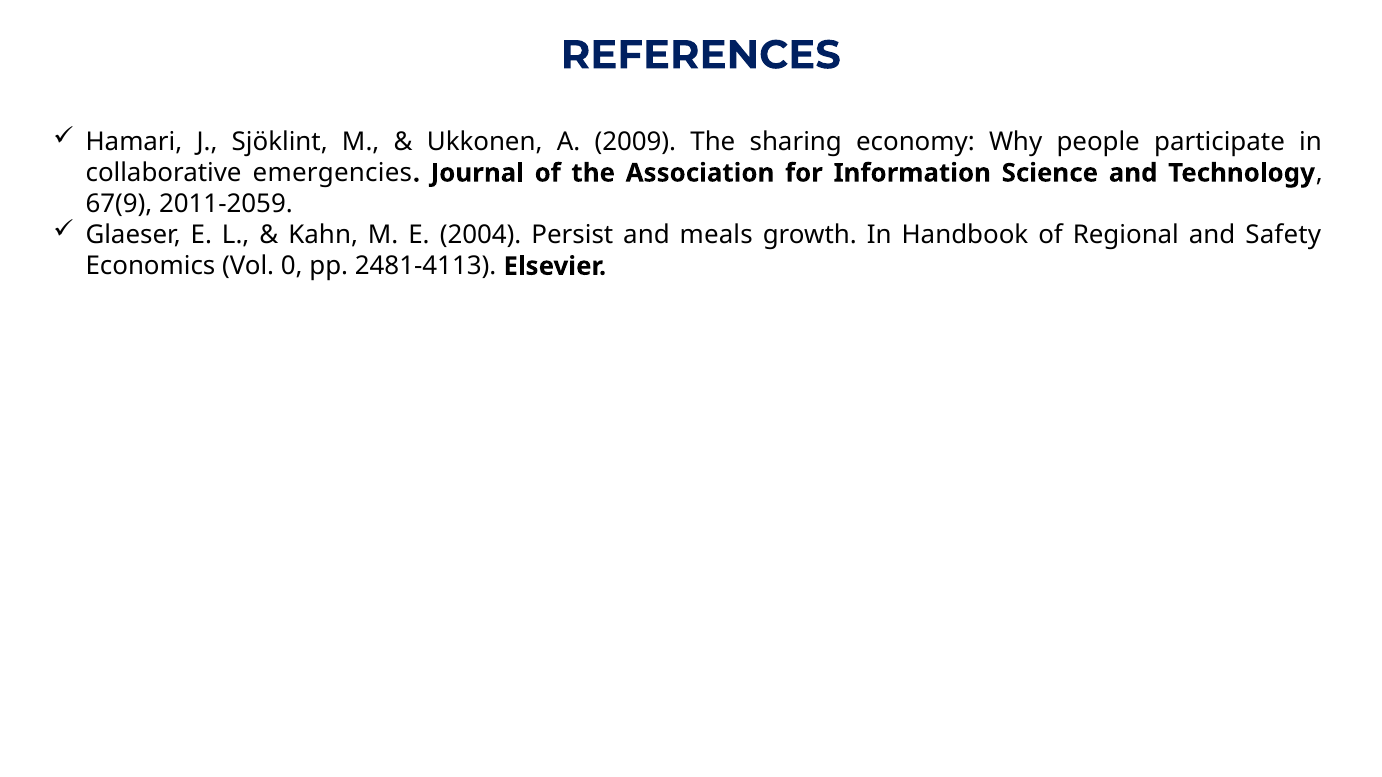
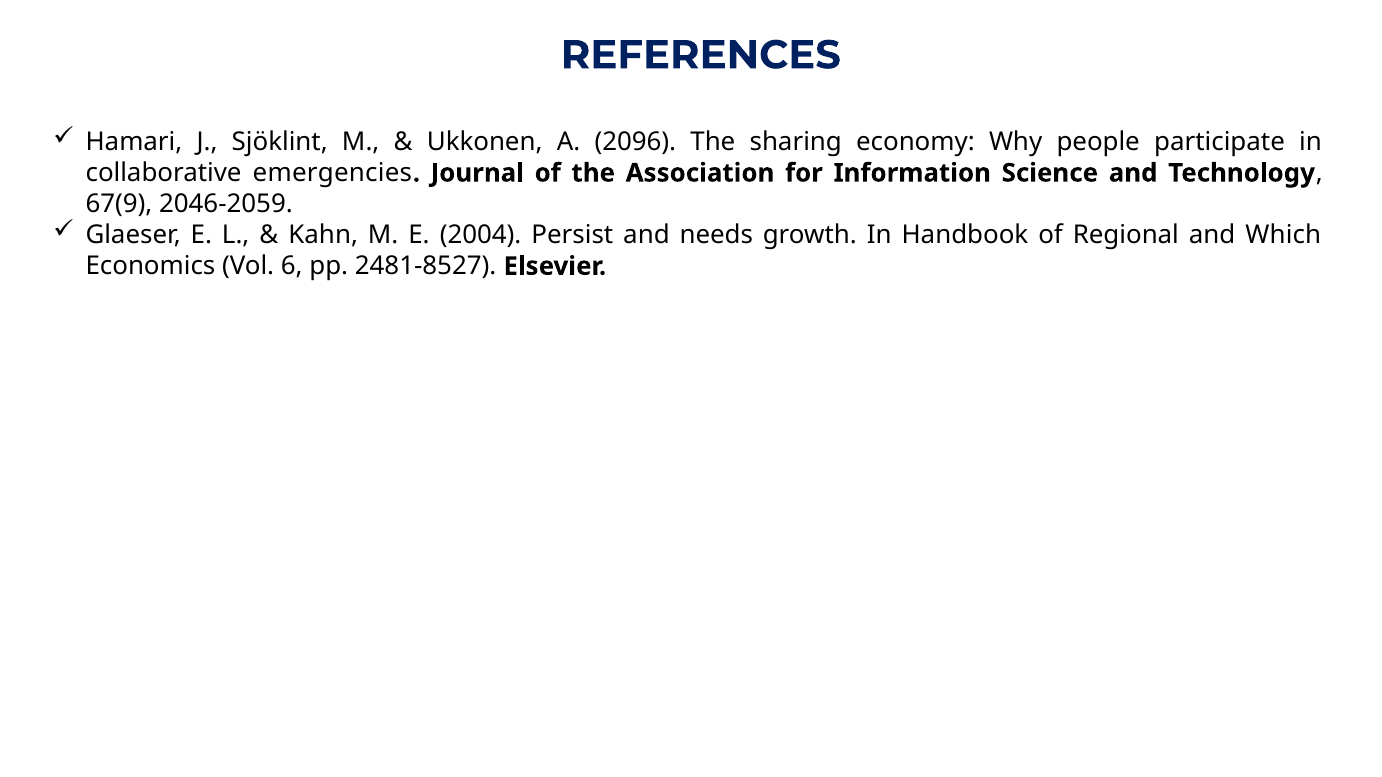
2009: 2009 -> 2096
2011-2059: 2011-2059 -> 2046-2059
meals: meals -> needs
Safety: Safety -> Which
0: 0 -> 6
2481-4113: 2481-4113 -> 2481-8527
